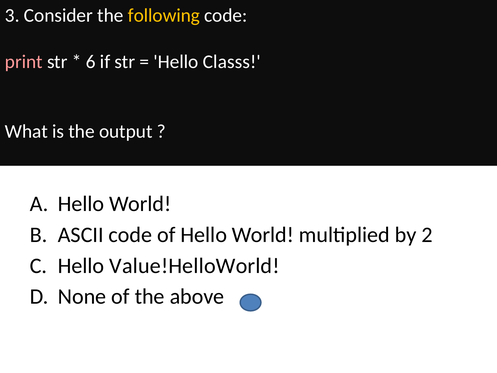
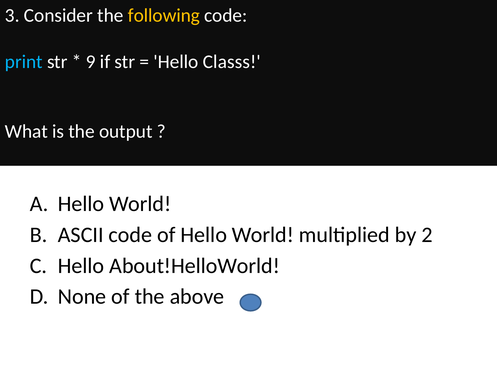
print colour: pink -> light blue
6: 6 -> 9
Value!HelloWorld: Value!HelloWorld -> About!HelloWorld
